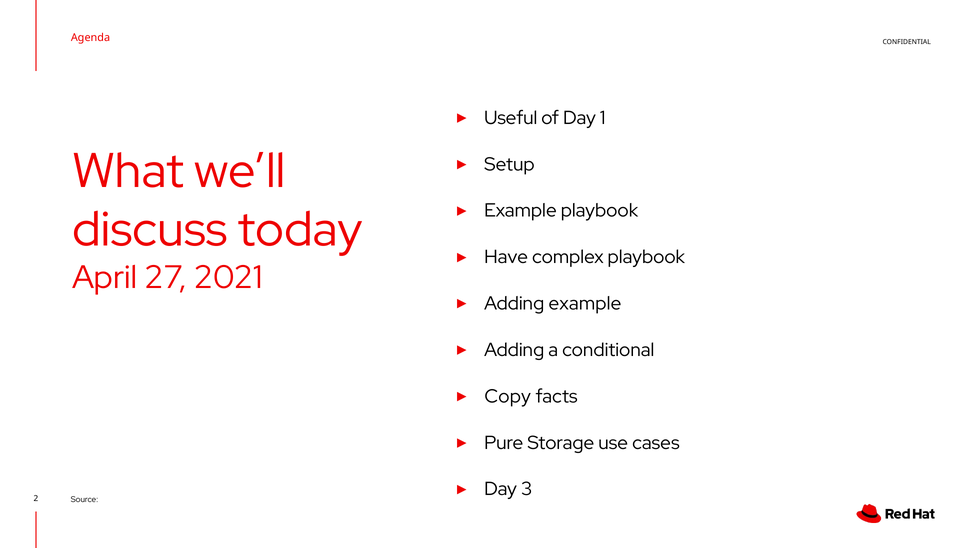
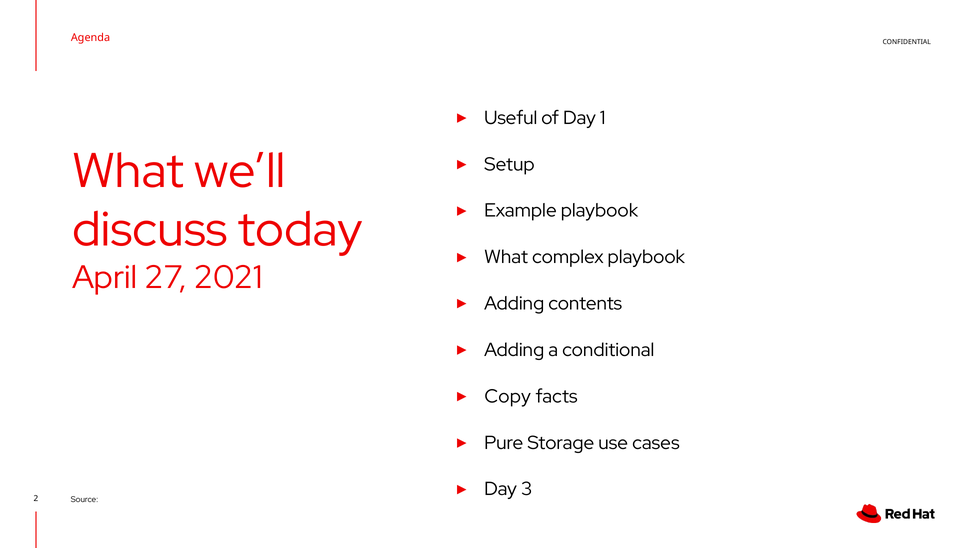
Have at (506, 257): Have -> What
Adding example: example -> contents
